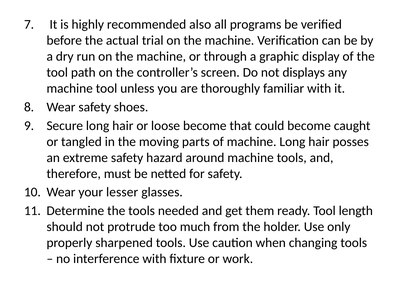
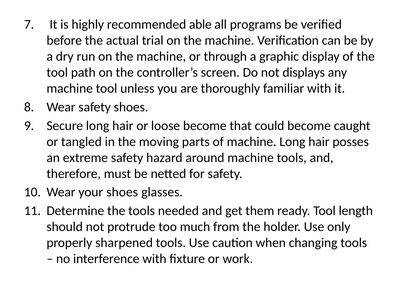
also: also -> able
your lesser: lesser -> shoes
